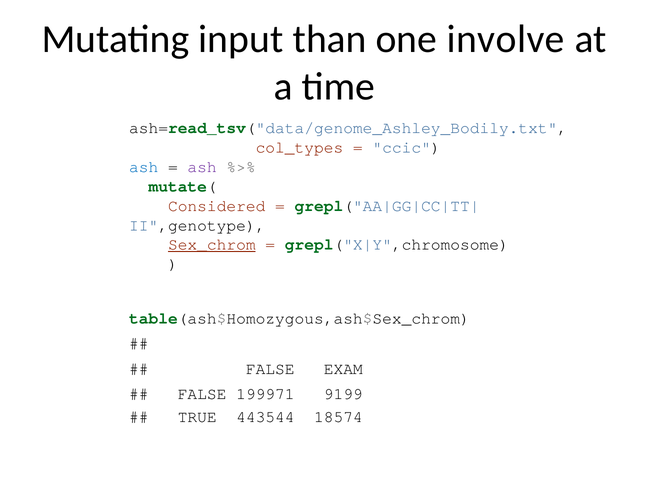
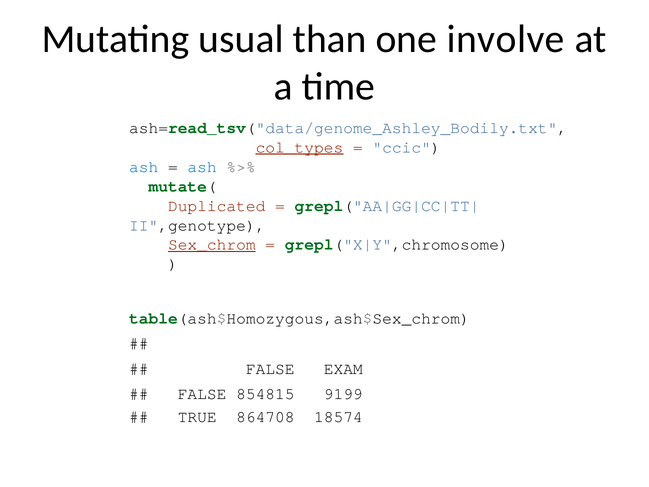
input: input -> usual
col_types underline: none -> present
ash at (202, 167) colour: purple -> blue
Considered: Considered -> Duplicated
199971: 199971 -> 854815
443544: 443544 -> 864708
